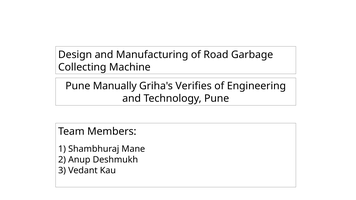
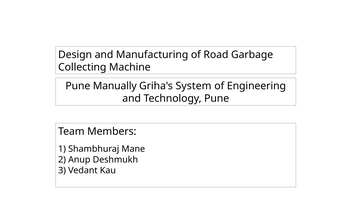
Verifies: Verifies -> System
